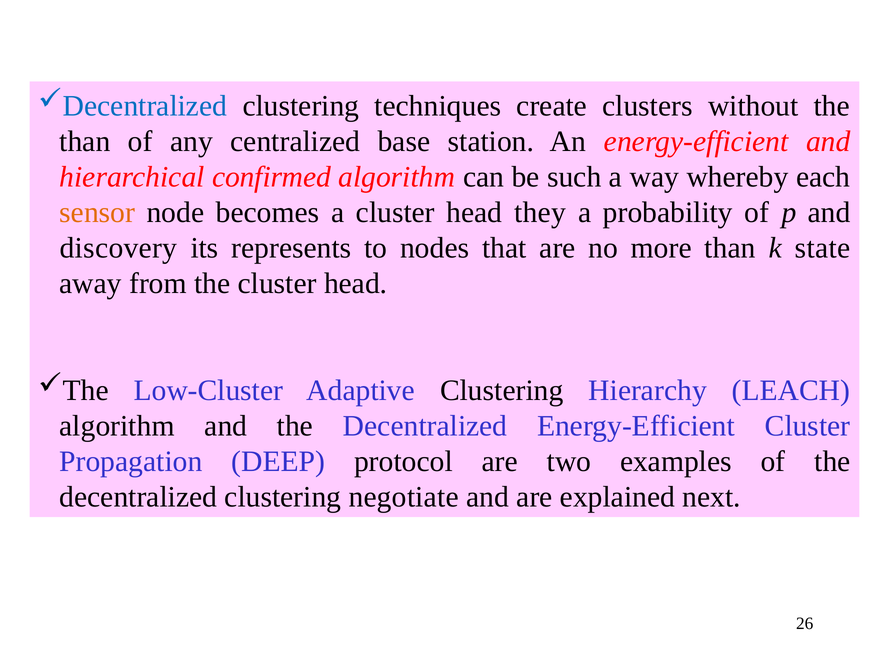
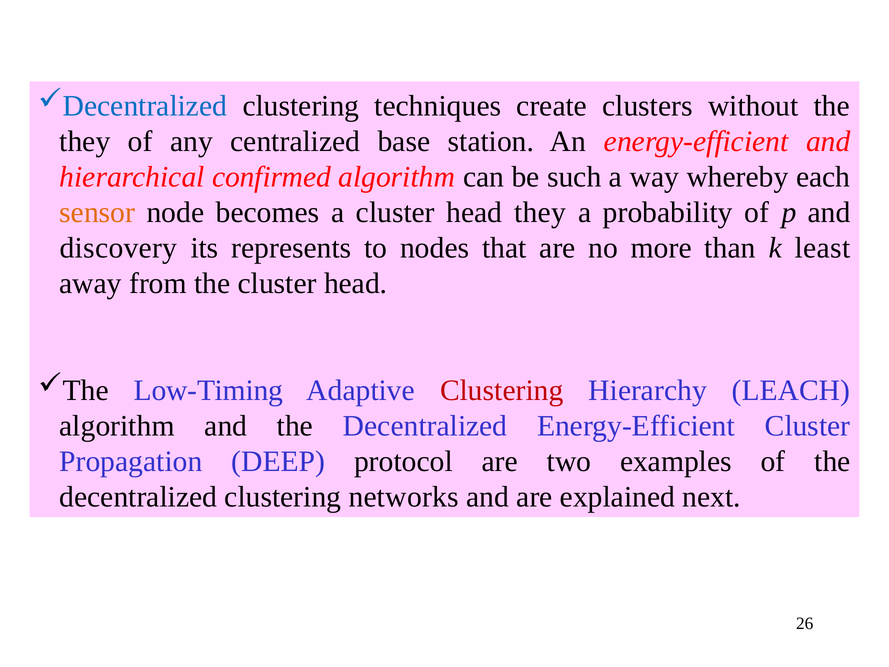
than at (85, 141): than -> they
state: state -> least
Low-Cluster: Low-Cluster -> Low-Timing
Clustering at (502, 390) colour: black -> red
negotiate: negotiate -> networks
